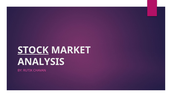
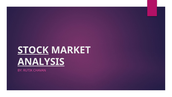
ANALYSIS underline: none -> present
